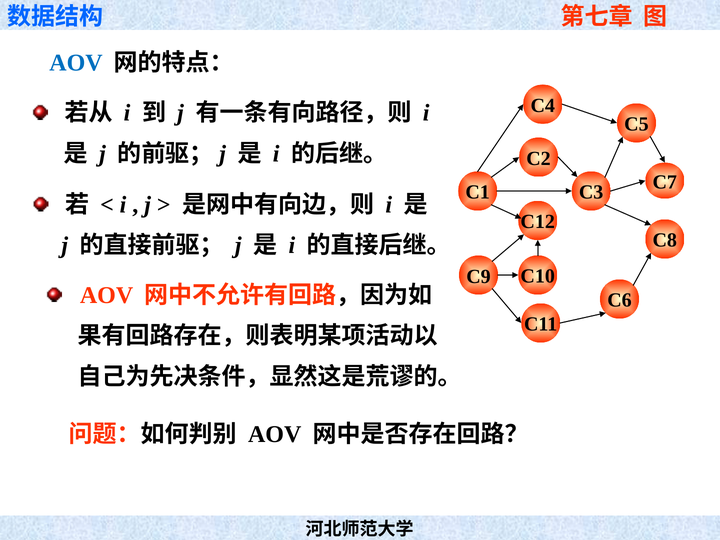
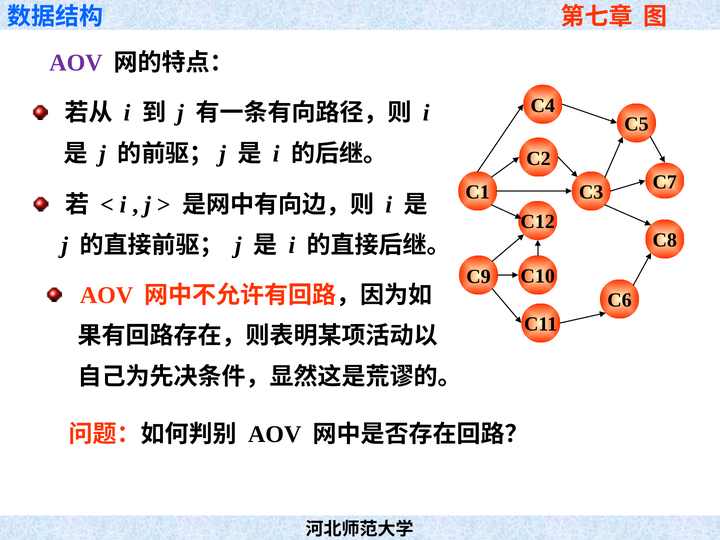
AOV at (76, 63) colour: blue -> purple
